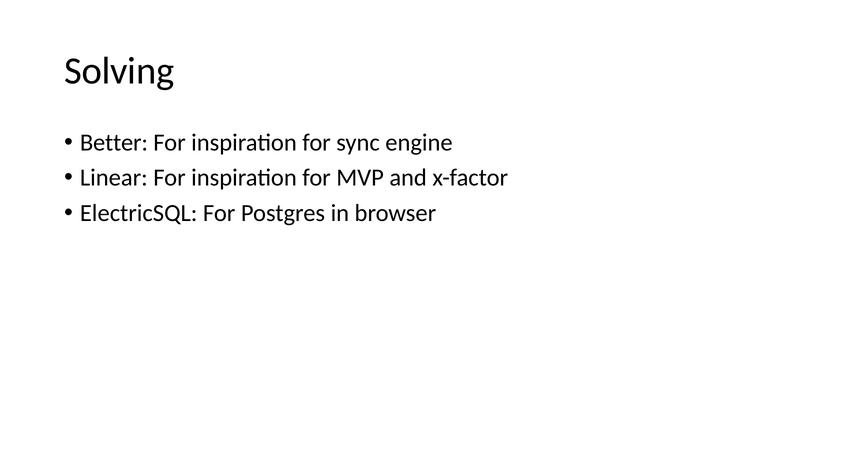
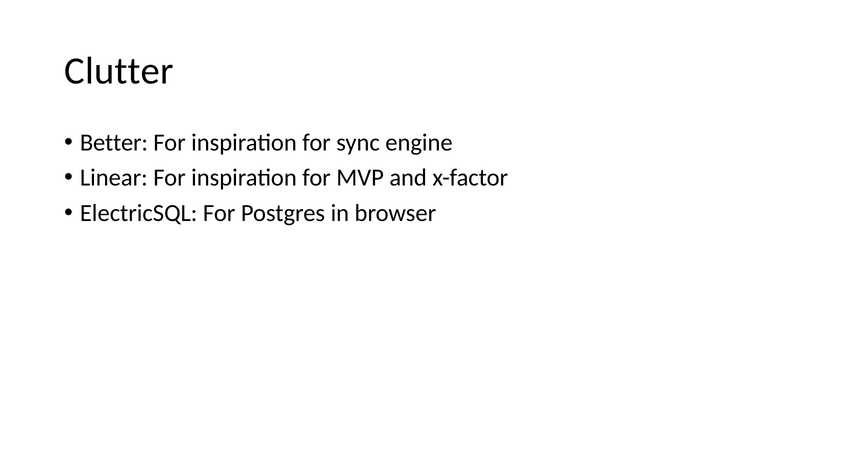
Solving: Solving -> Clutter
